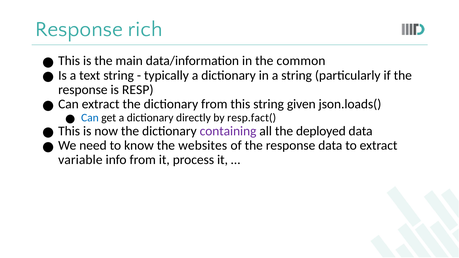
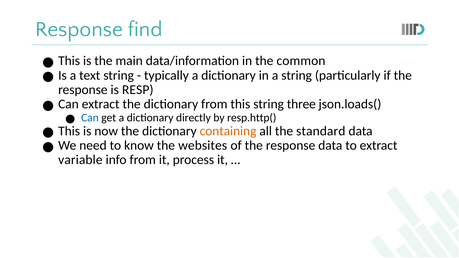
rich: rich -> find
given: given -> three
resp.fact(: resp.fact( -> resp.http(
containing colour: purple -> orange
deployed: deployed -> standard
